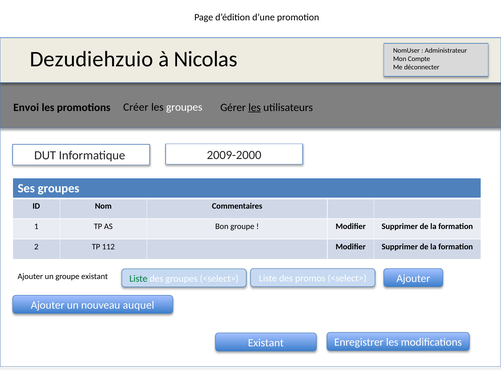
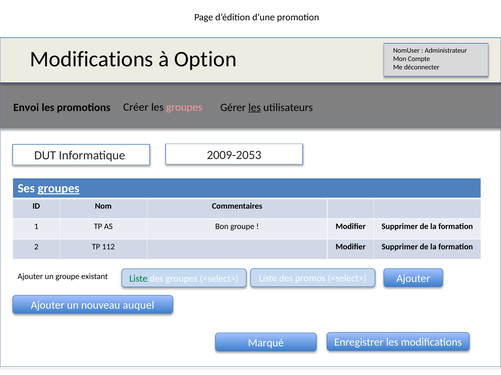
Dezudiehzuio at (91, 59): Dezudiehzuio -> Modifications
Nicolas: Nicolas -> Option
groupes at (184, 108) colour: white -> pink
2009-2000: 2009-2000 -> 2009-2053
groupes at (59, 189) underline: none -> present
Existant at (266, 343): Existant -> Marqué
